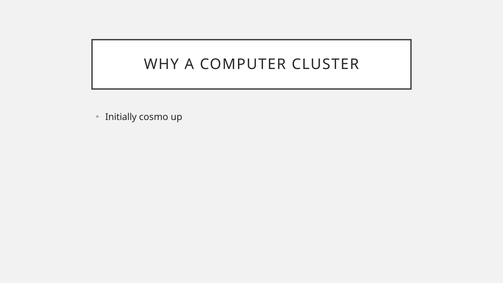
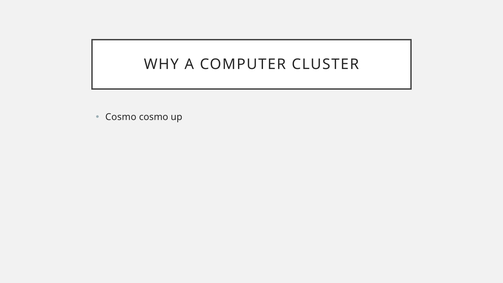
Initially at (121, 117): Initially -> Cosmo
